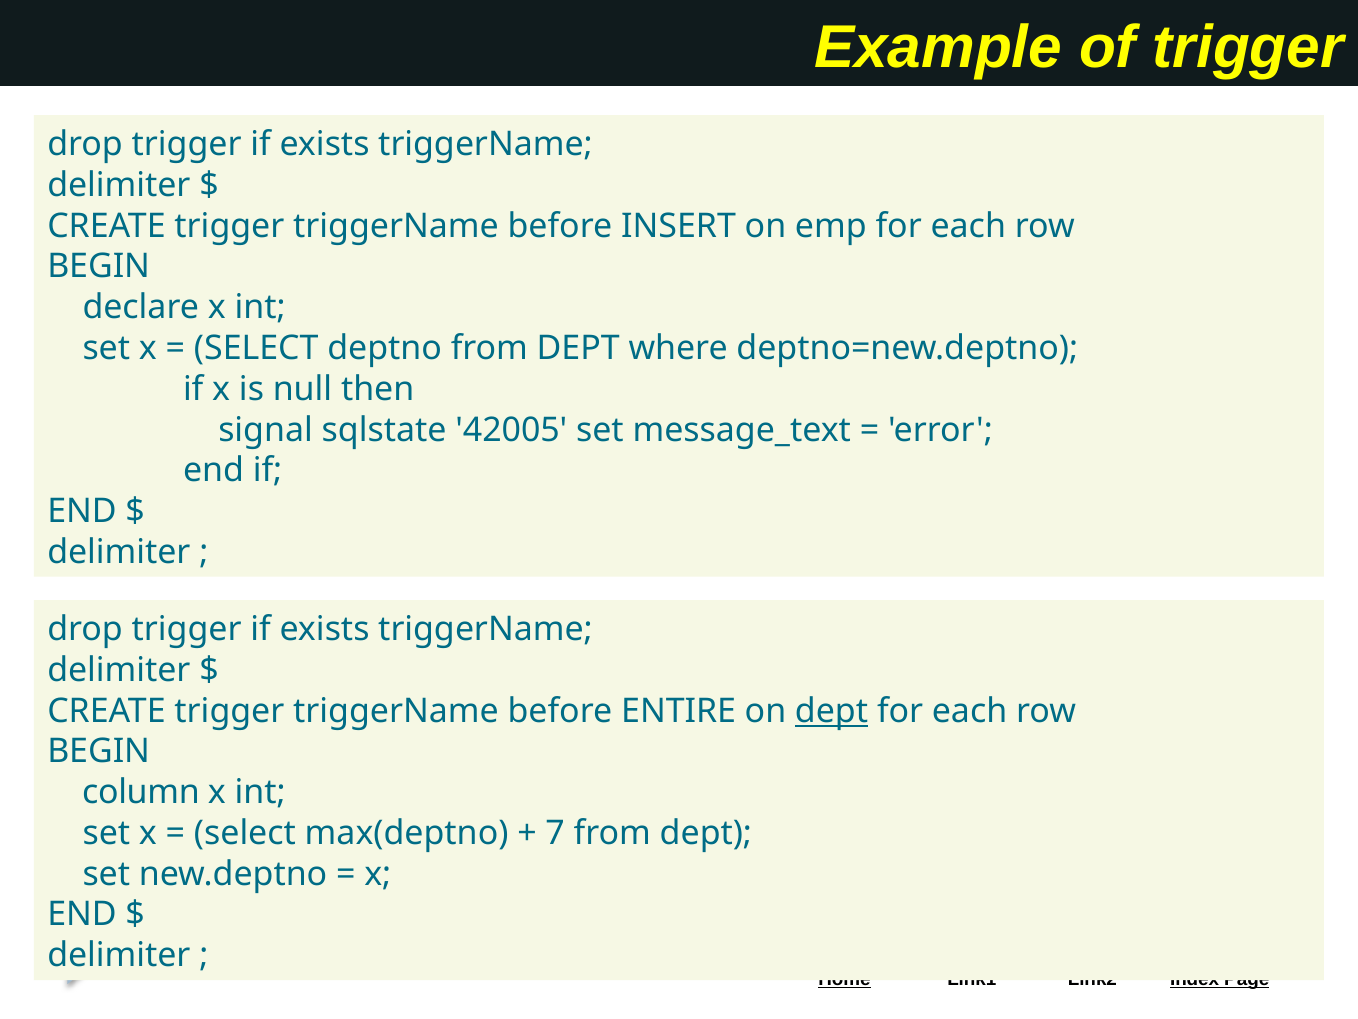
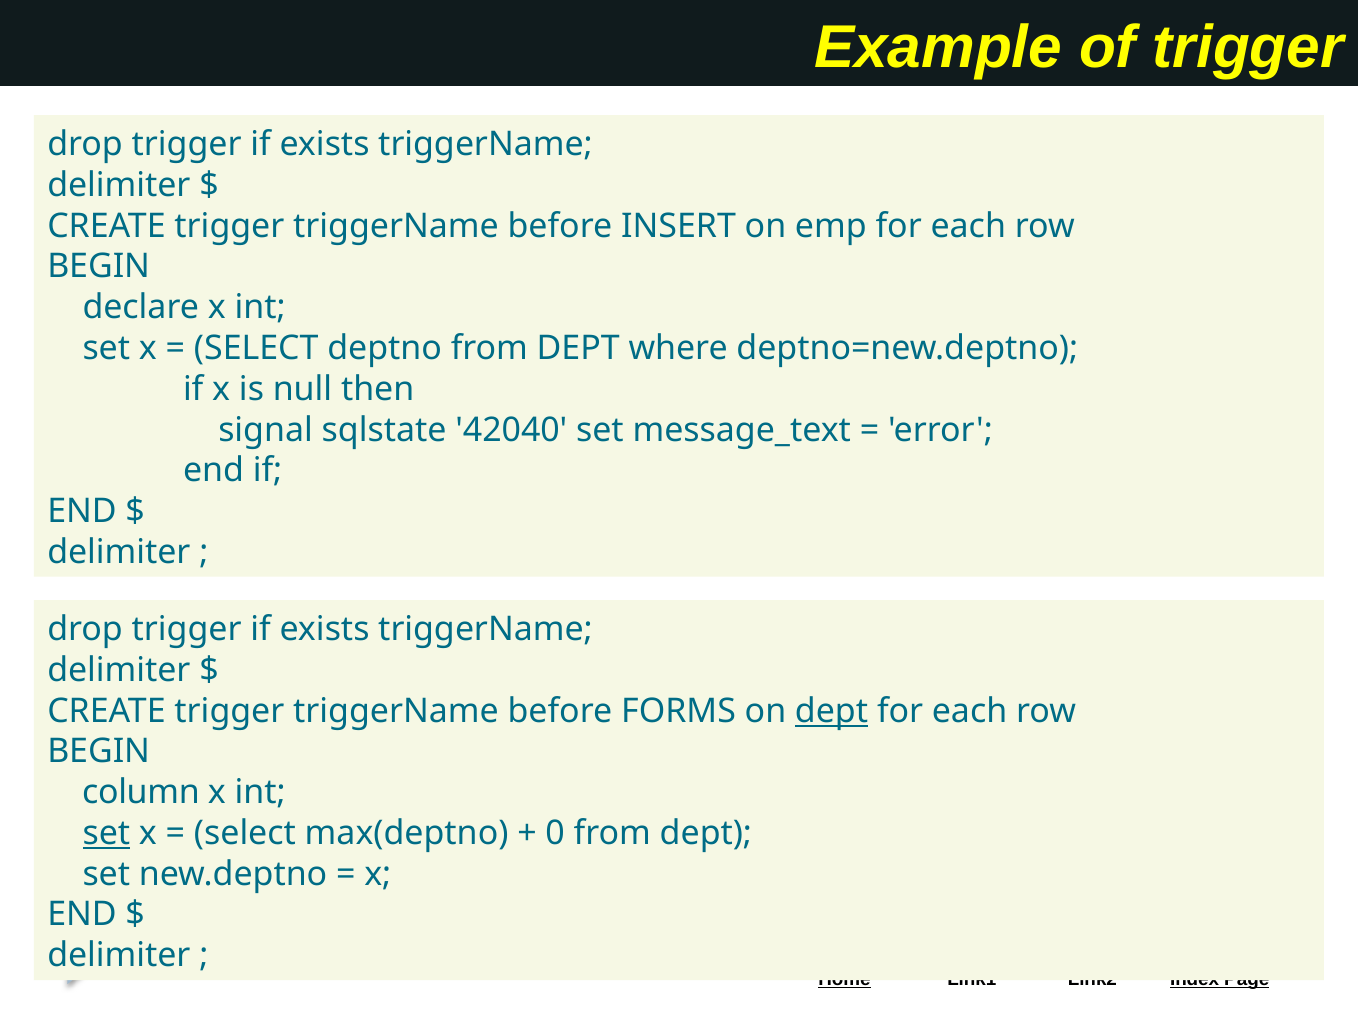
42005: 42005 -> 42040
ENTIRE: ENTIRE -> FORMS
set at (106, 833) underline: none -> present
7: 7 -> 0
